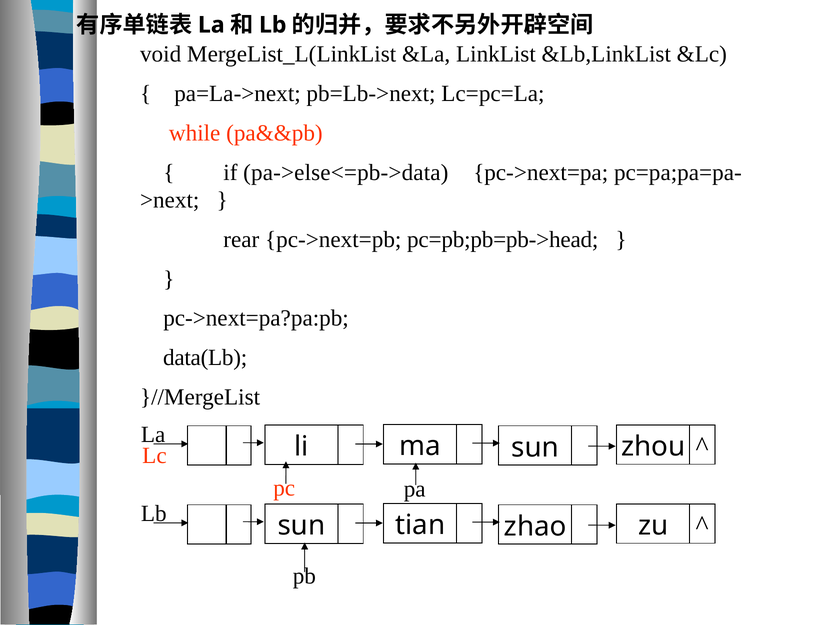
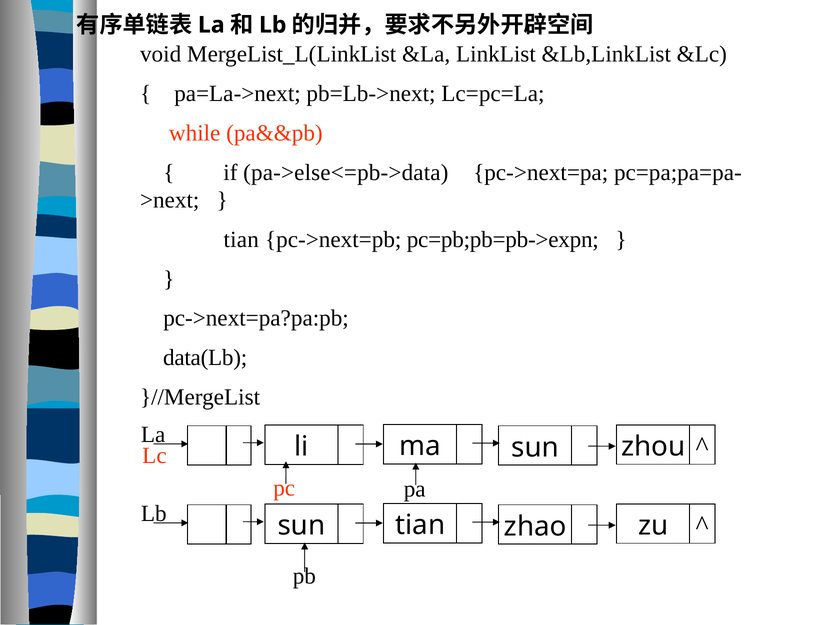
rear at (241, 239): rear -> tian
pc=pb;pb=pb->head: pc=pb;pb=pb->head -> pc=pb;pb=pb->expn
